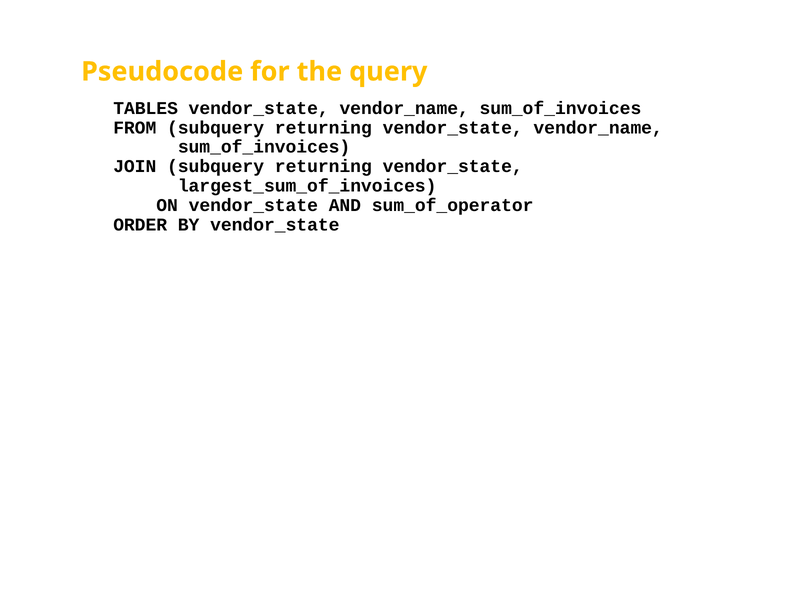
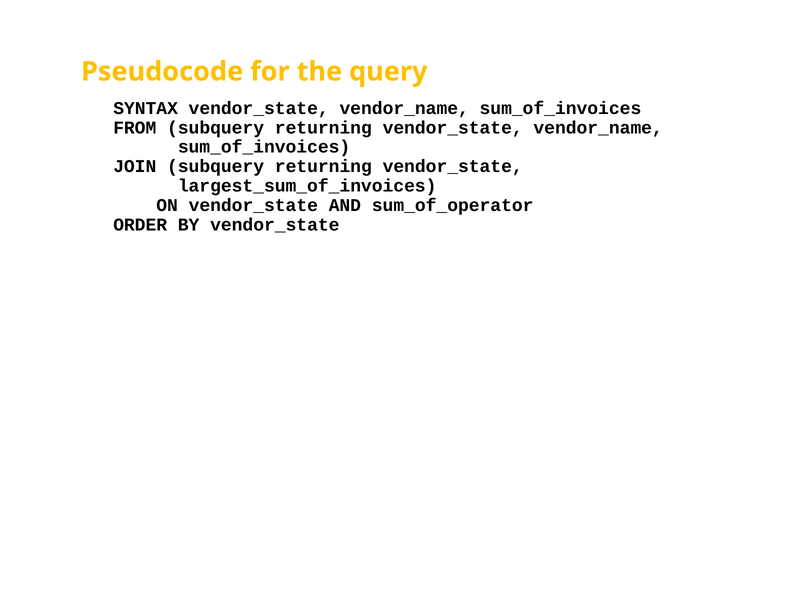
TABLES: TABLES -> SYNTAX
